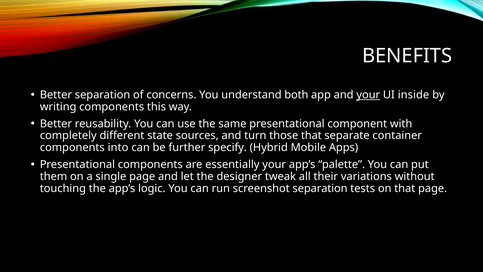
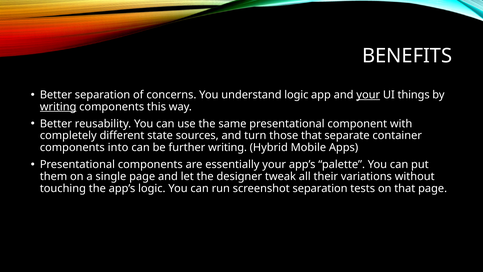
understand both: both -> logic
inside: inside -> things
writing at (58, 107) underline: none -> present
further specify: specify -> writing
